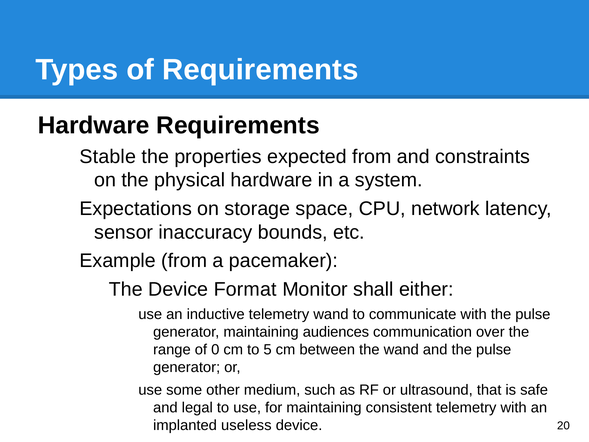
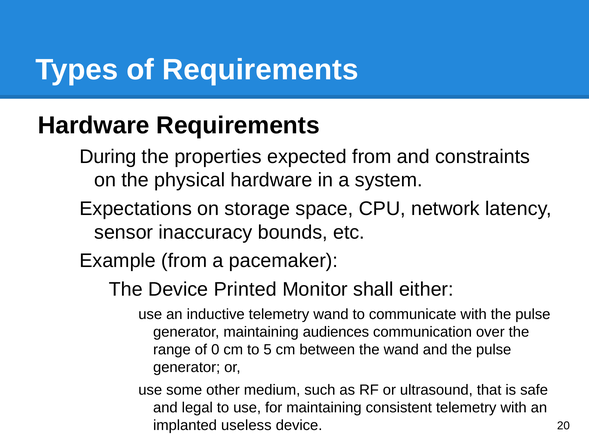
Stable: Stable -> During
Format: Format -> Printed
